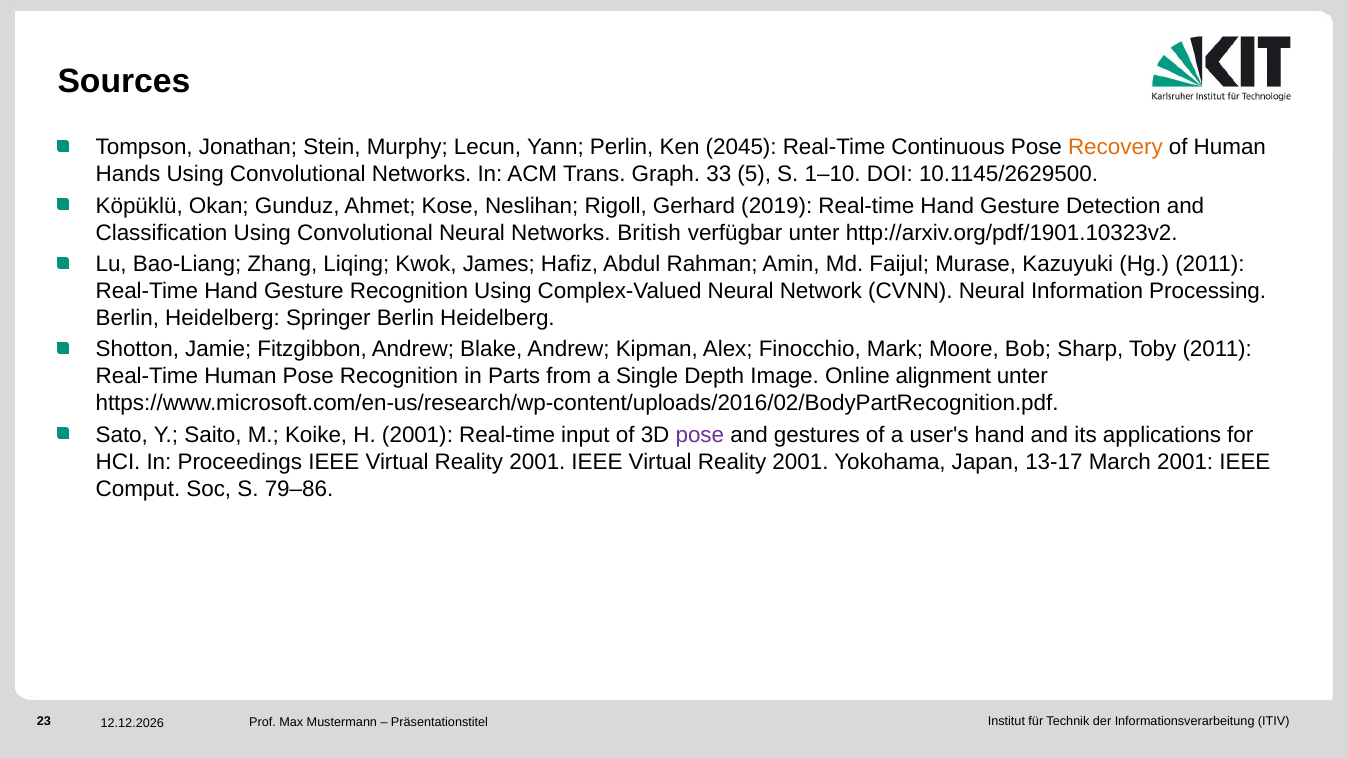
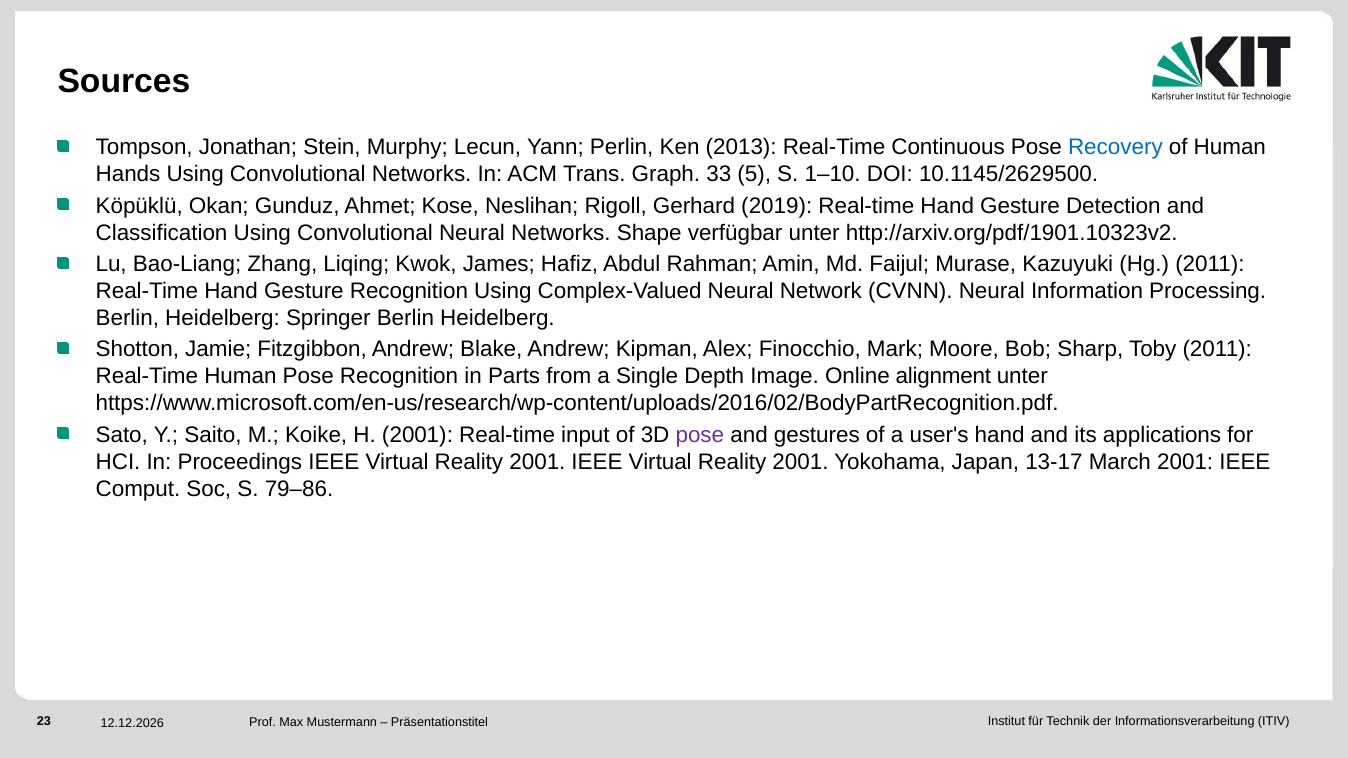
2045: 2045 -> 2013
Recovery colour: orange -> blue
British: British -> Shape
